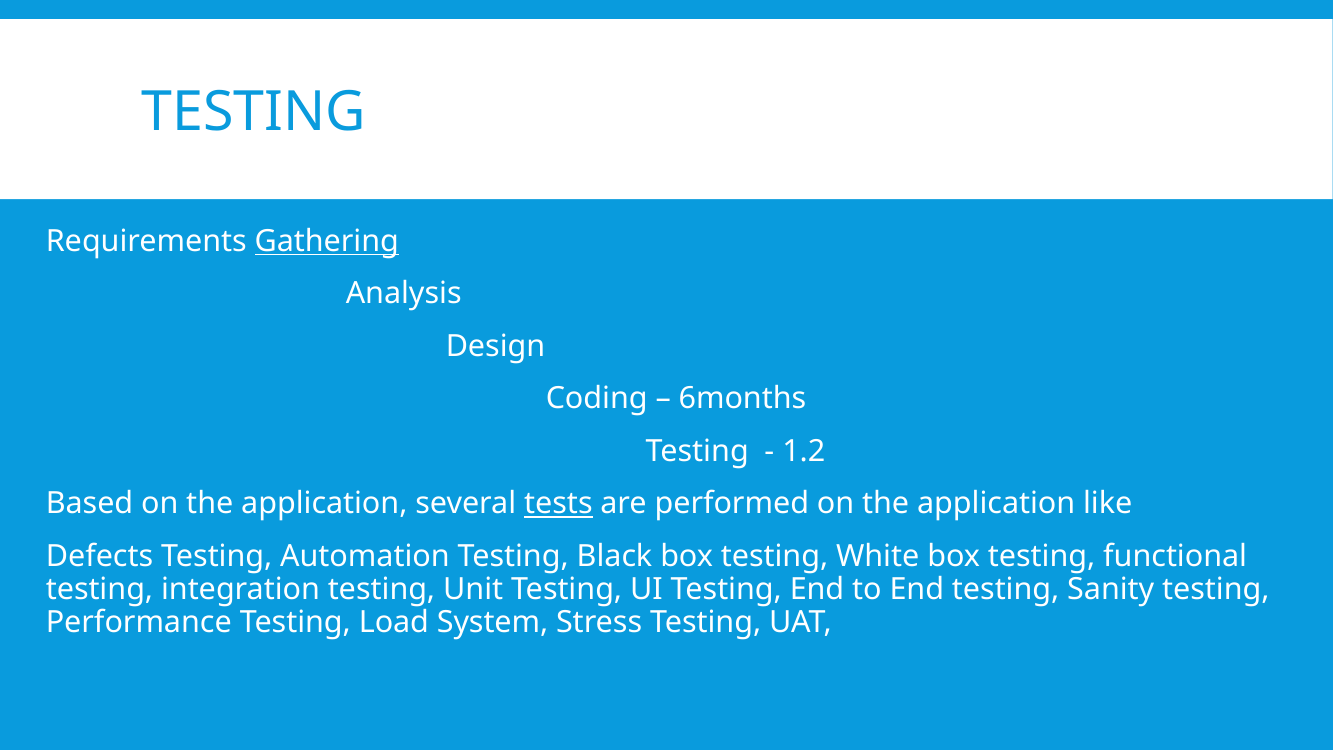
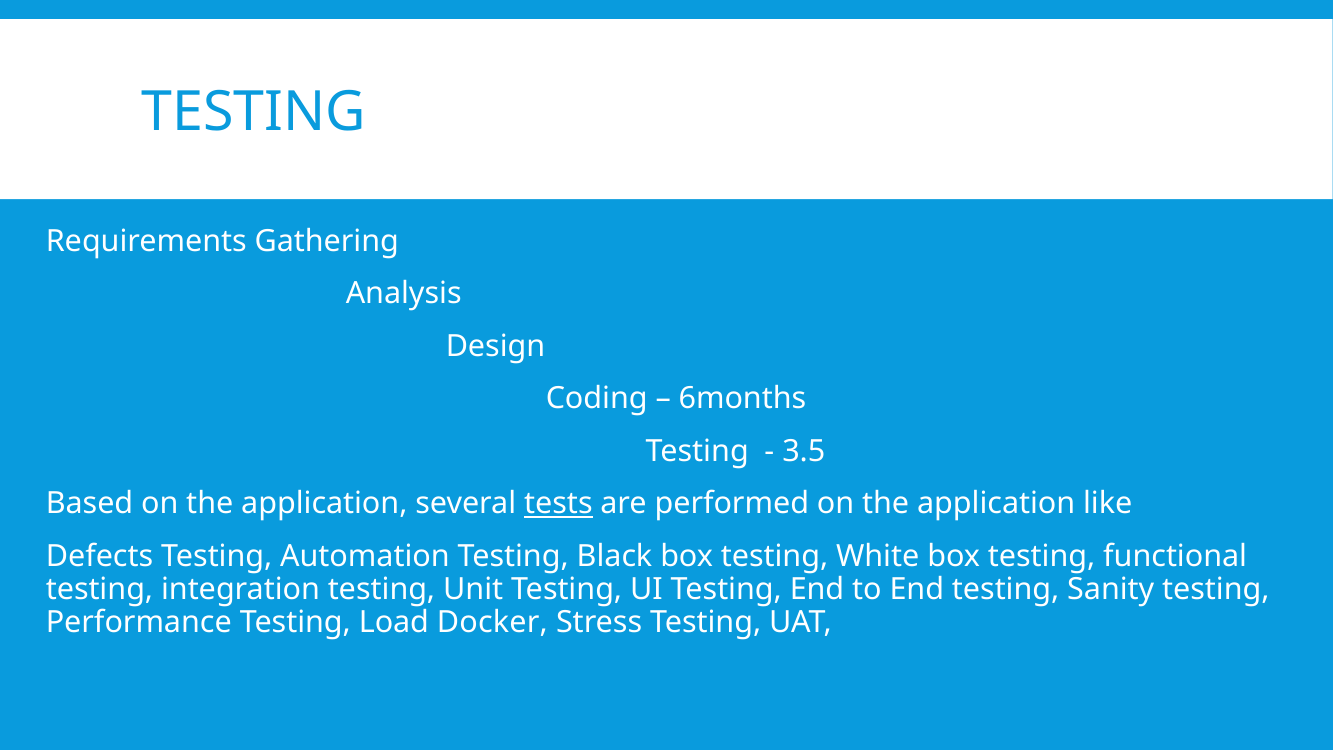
Gathering underline: present -> none
1.2: 1.2 -> 3.5
System: System -> Docker
